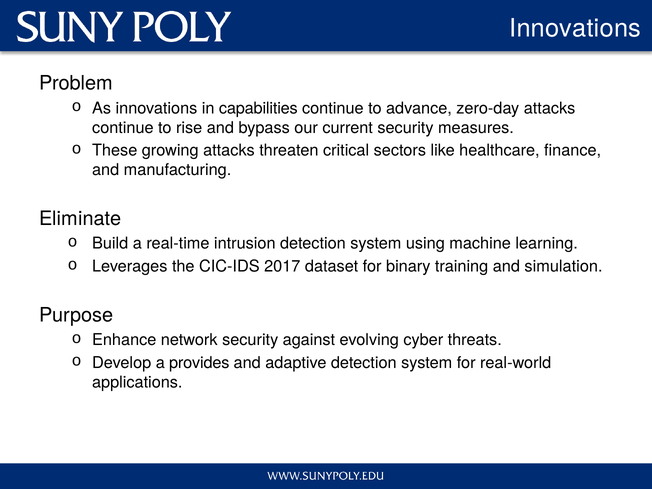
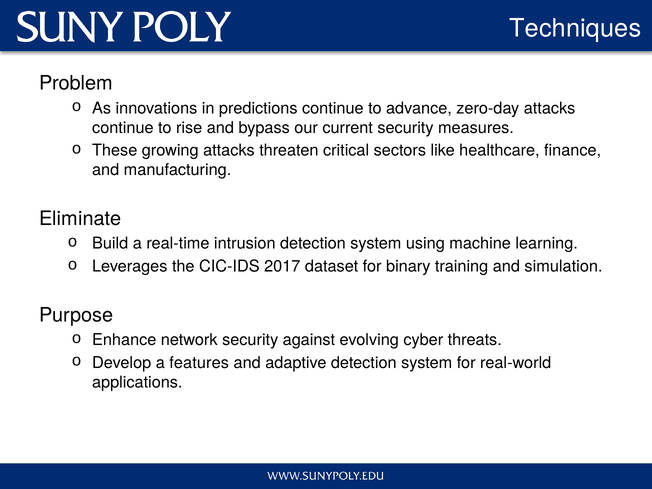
Innovations at (575, 28): Innovations -> Techniques
capabilities: capabilities -> predictions
provides: provides -> features
